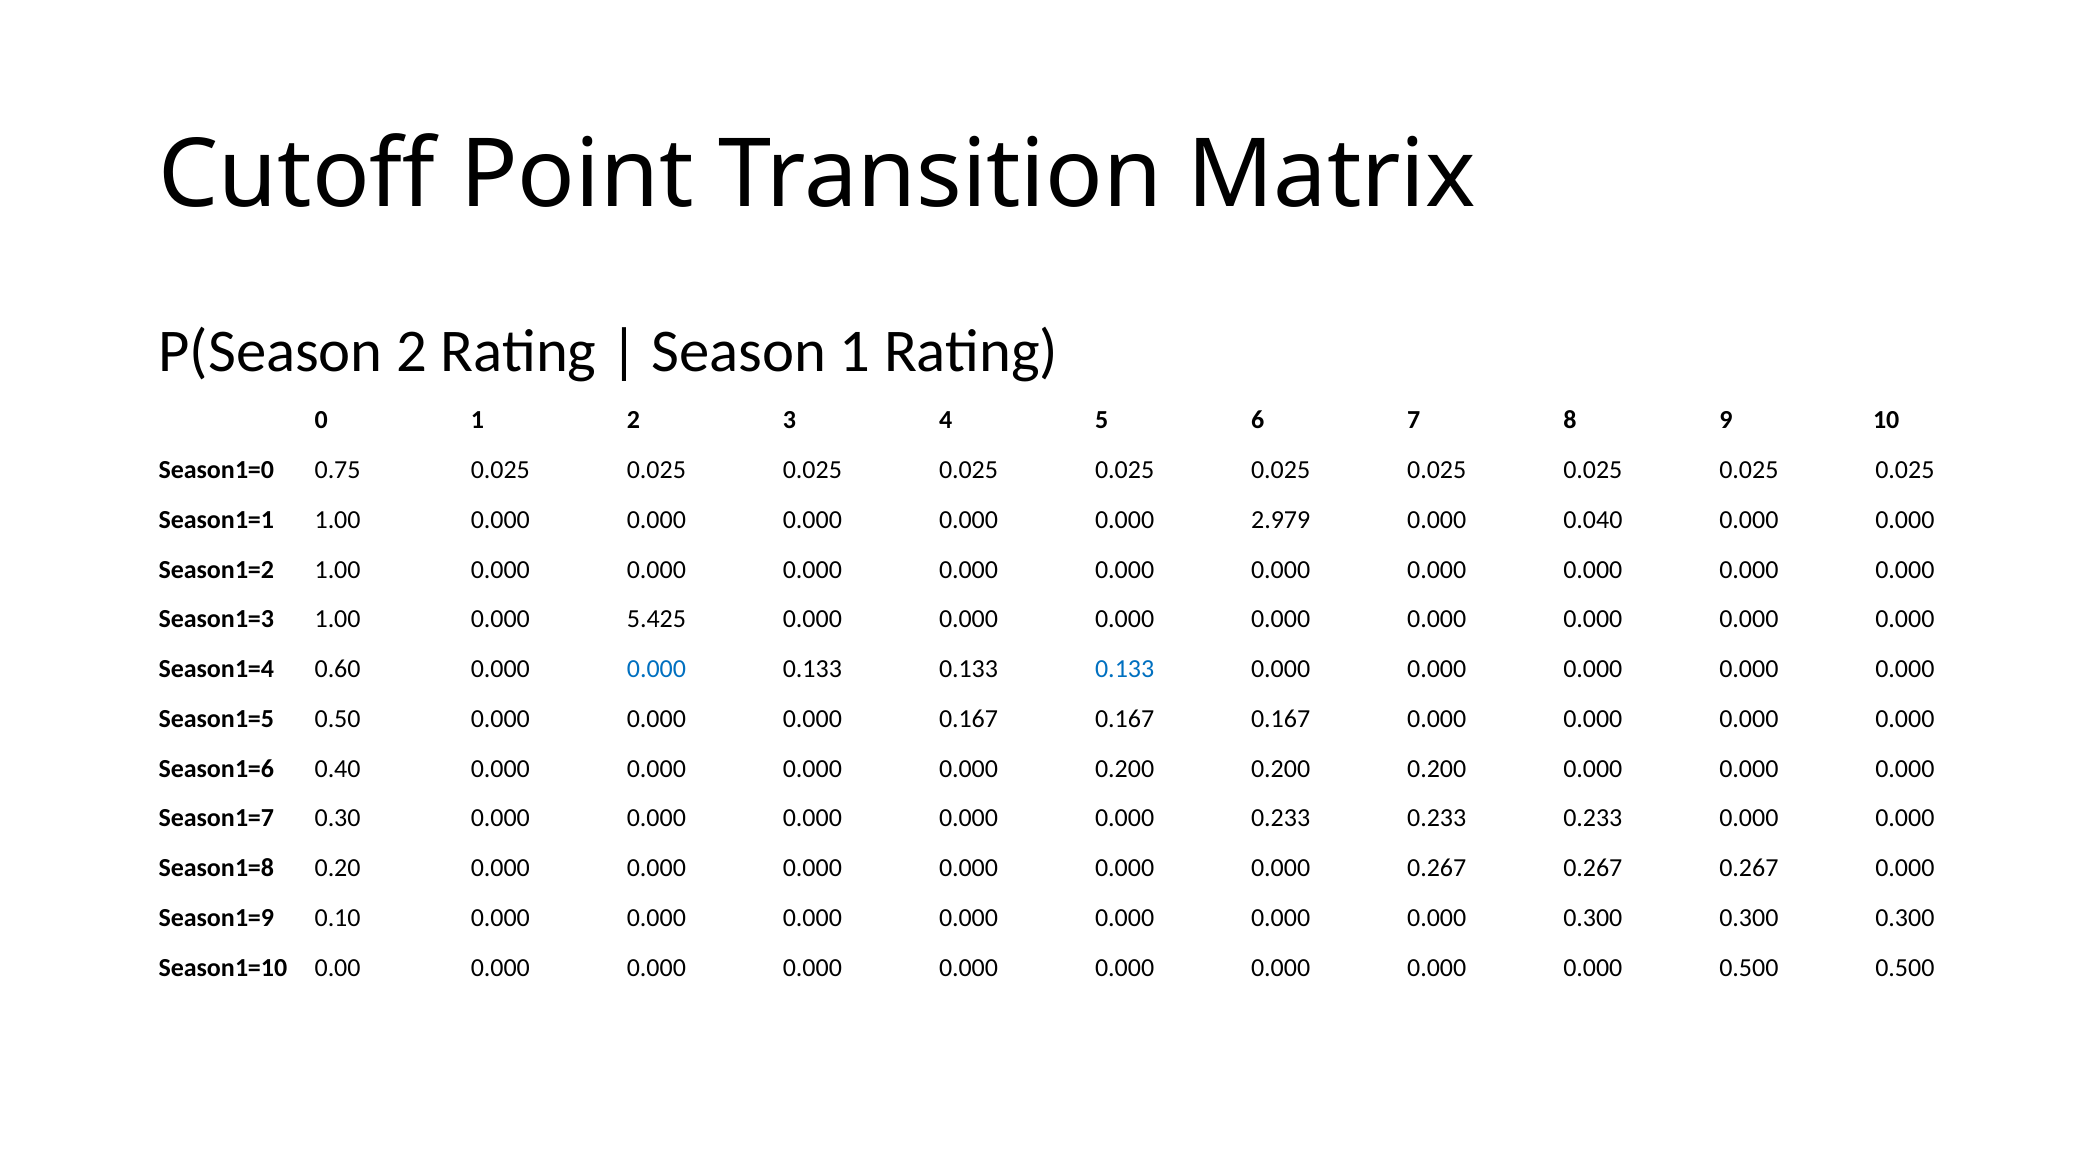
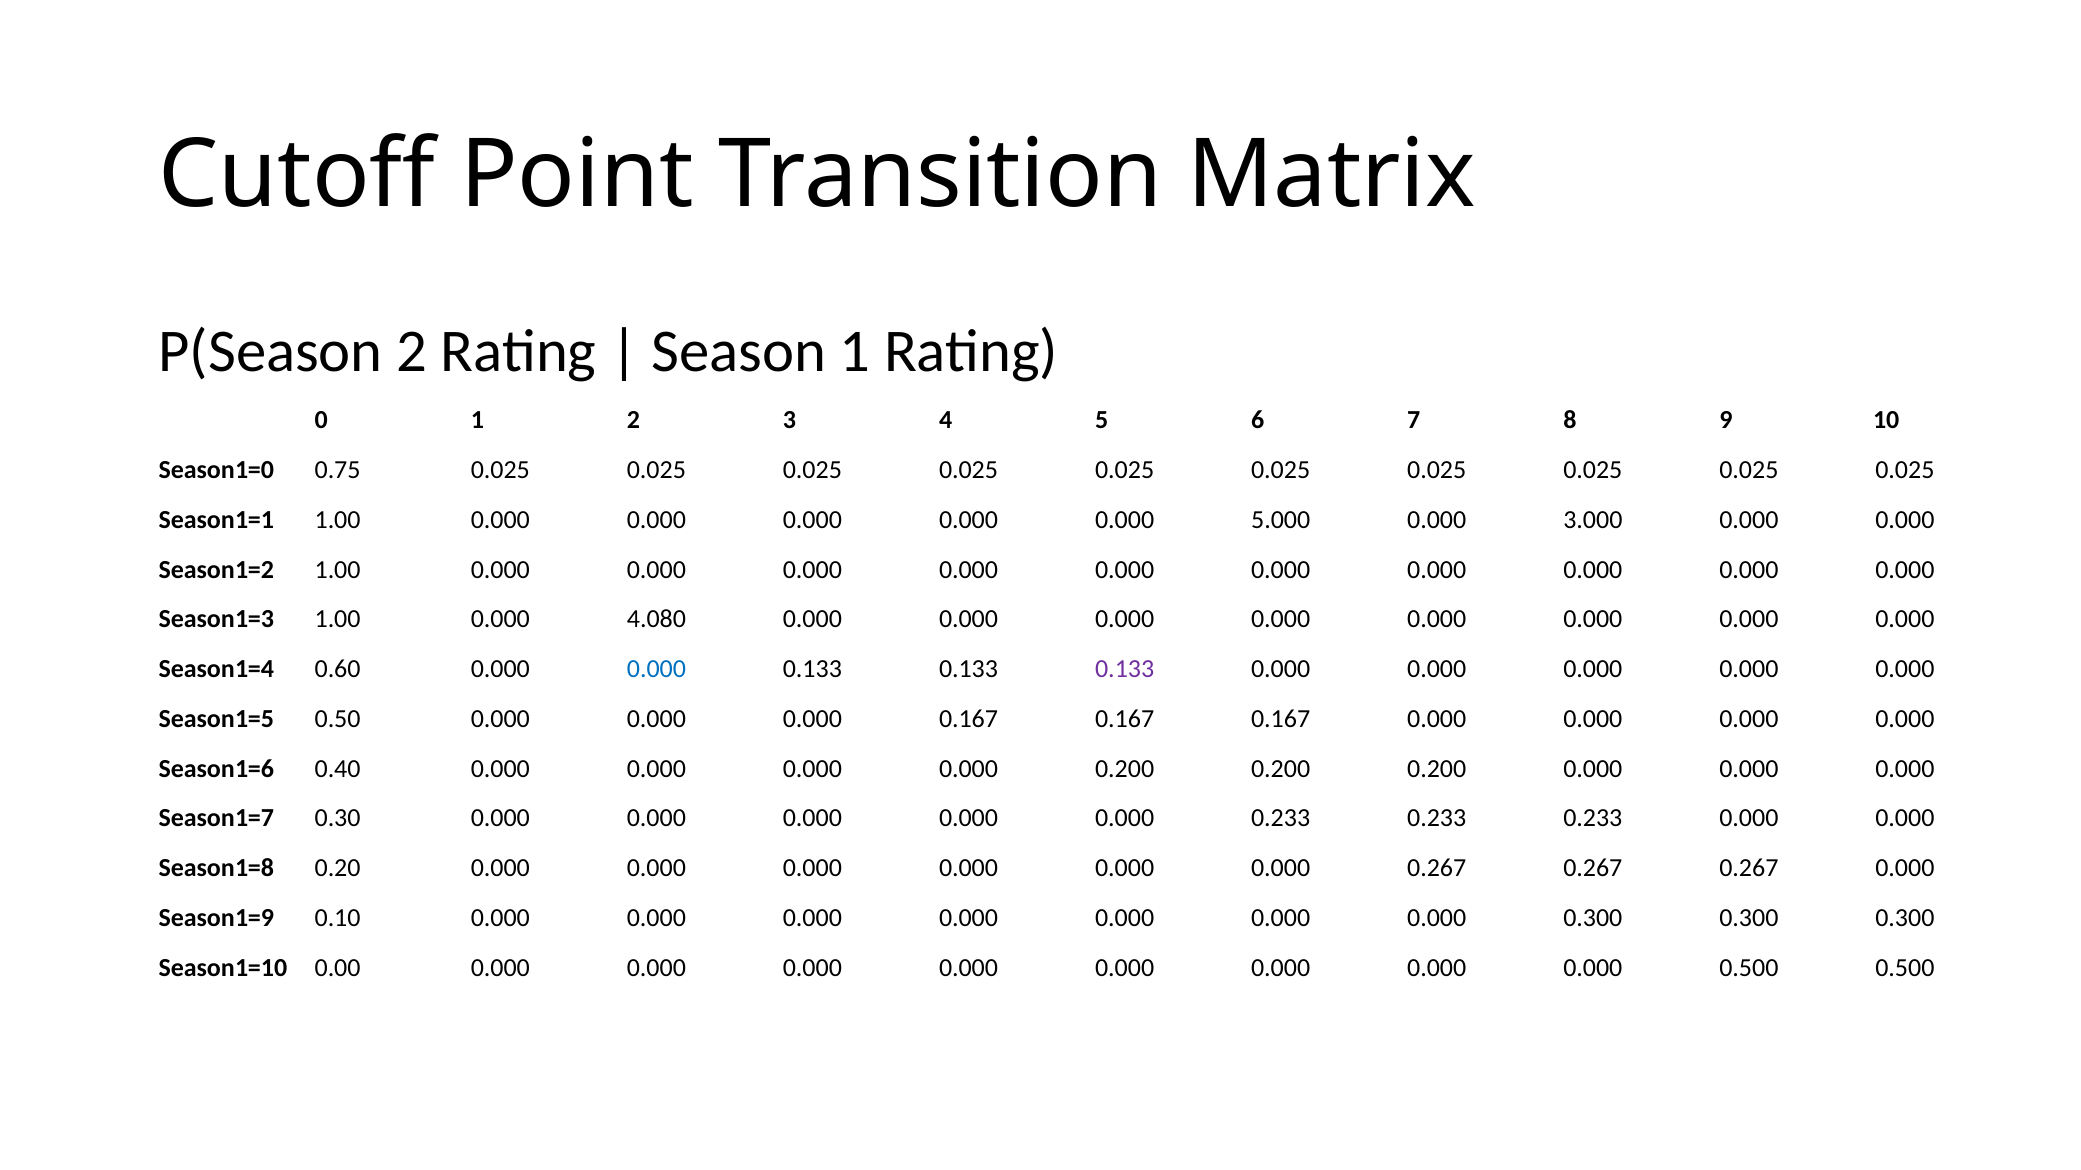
2.979: 2.979 -> 5.000
0.040: 0.040 -> 3.000
5.425: 5.425 -> 4.080
0.133 at (1125, 669) colour: blue -> purple
